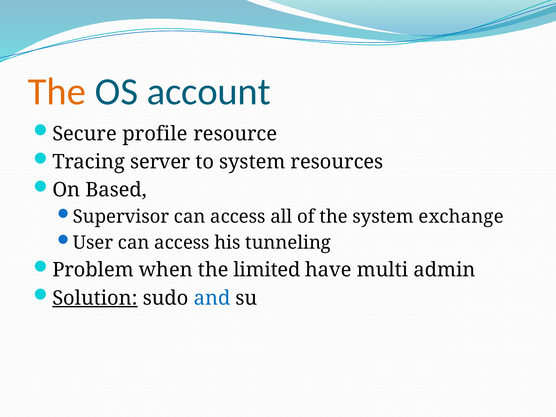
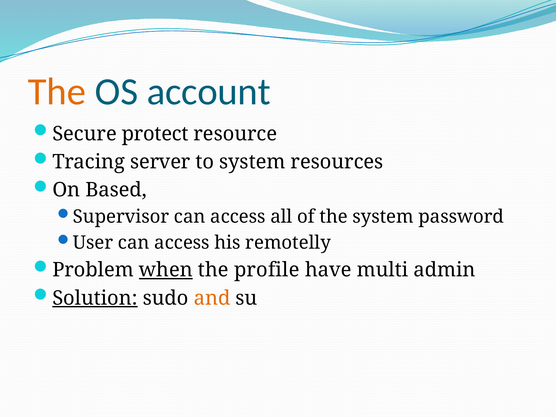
profile: profile -> protect
exchange: exchange -> password
tunneling: tunneling -> remotelly
when underline: none -> present
limited: limited -> profile
and colour: blue -> orange
